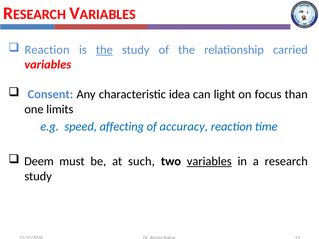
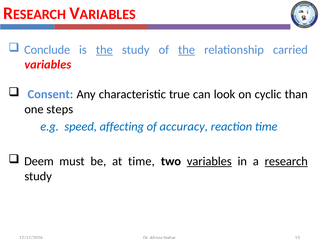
Reaction at (47, 50): Reaction -> Conclude
the at (187, 50) underline: none -> present
idea: idea -> true
light: light -> look
focus: focus -> cyclic
limits: limits -> steps
at such: such -> time
research underline: none -> present
